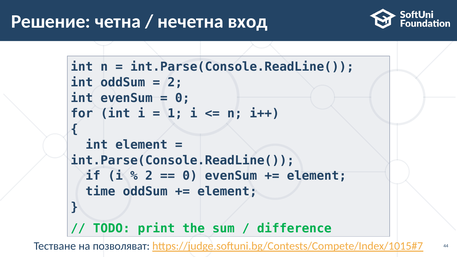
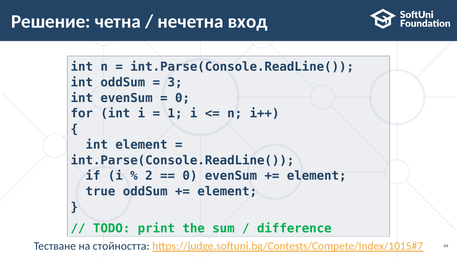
2 at (175, 82): 2 -> 3
time: time -> true
позволяват: позволяват -> стойността
